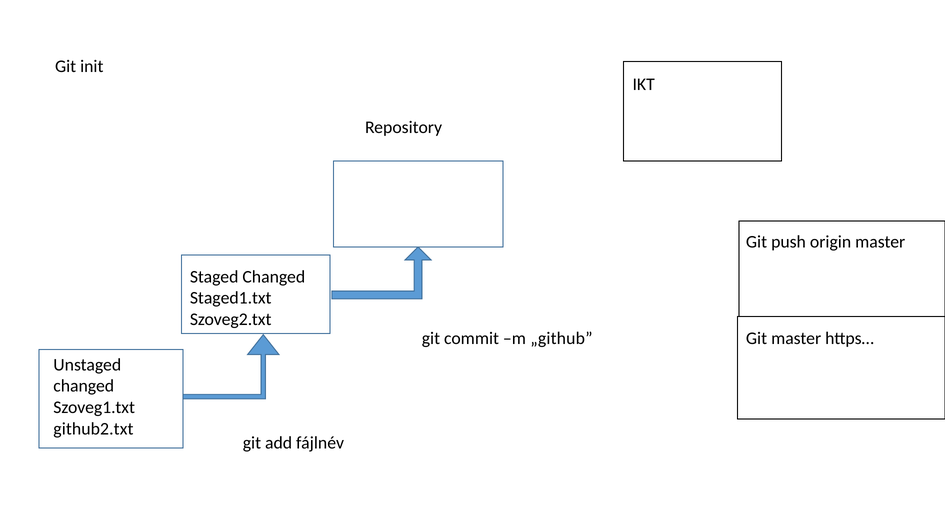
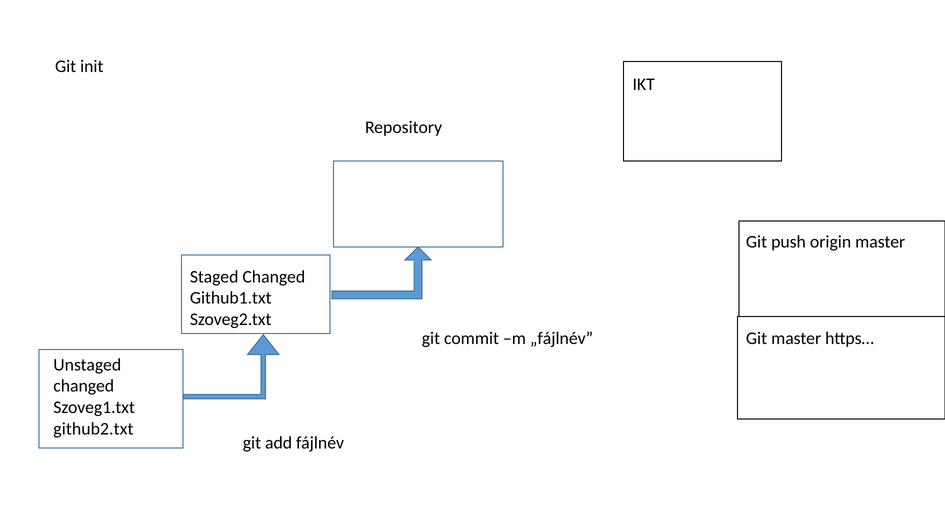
Staged1.txt: Staged1.txt -> Github1.txt
„github: „github -> „fájlnév
